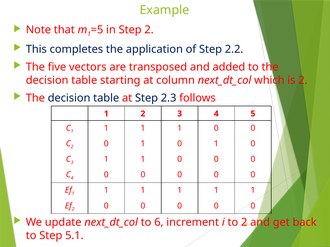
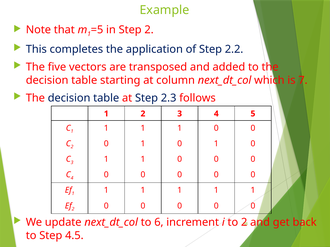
is 2: 2 -> 7
5.1: 5.1 -> 4.5
